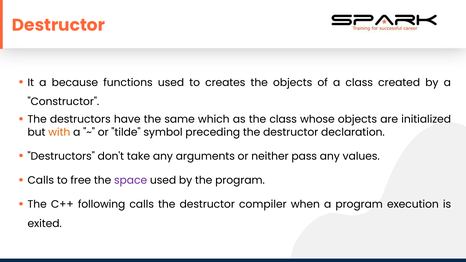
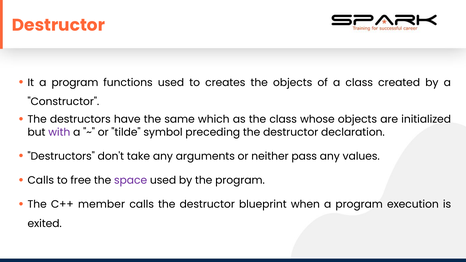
It a because: because -> program
with colour: orange -> purple
following: following -> member
compiler: compiler -> blueprint
